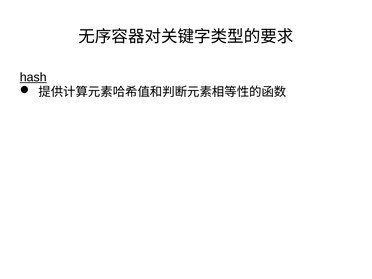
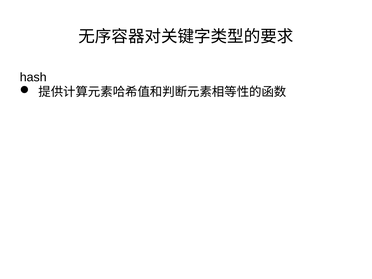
hash underline: present -> none
